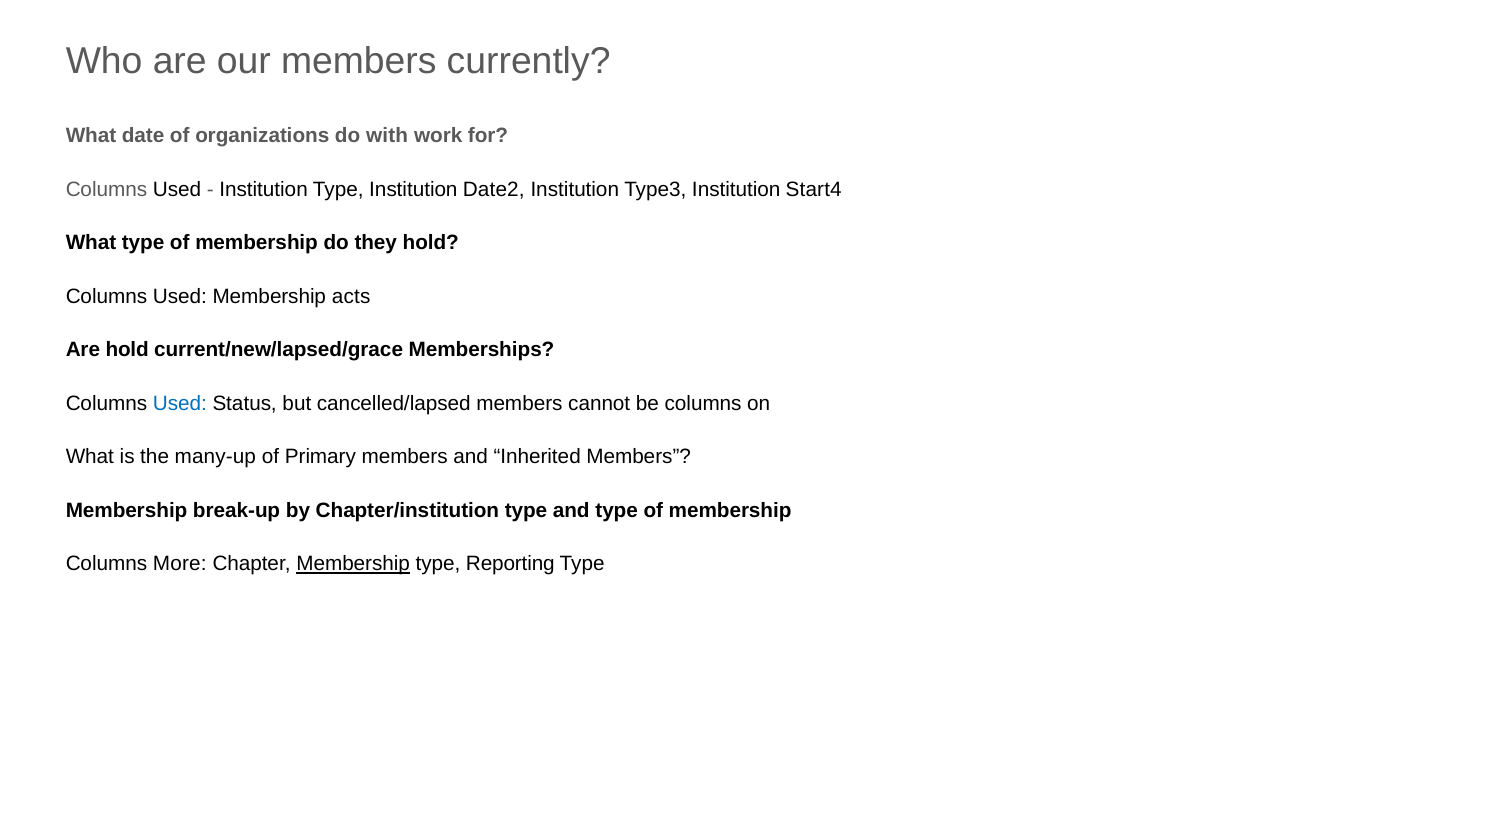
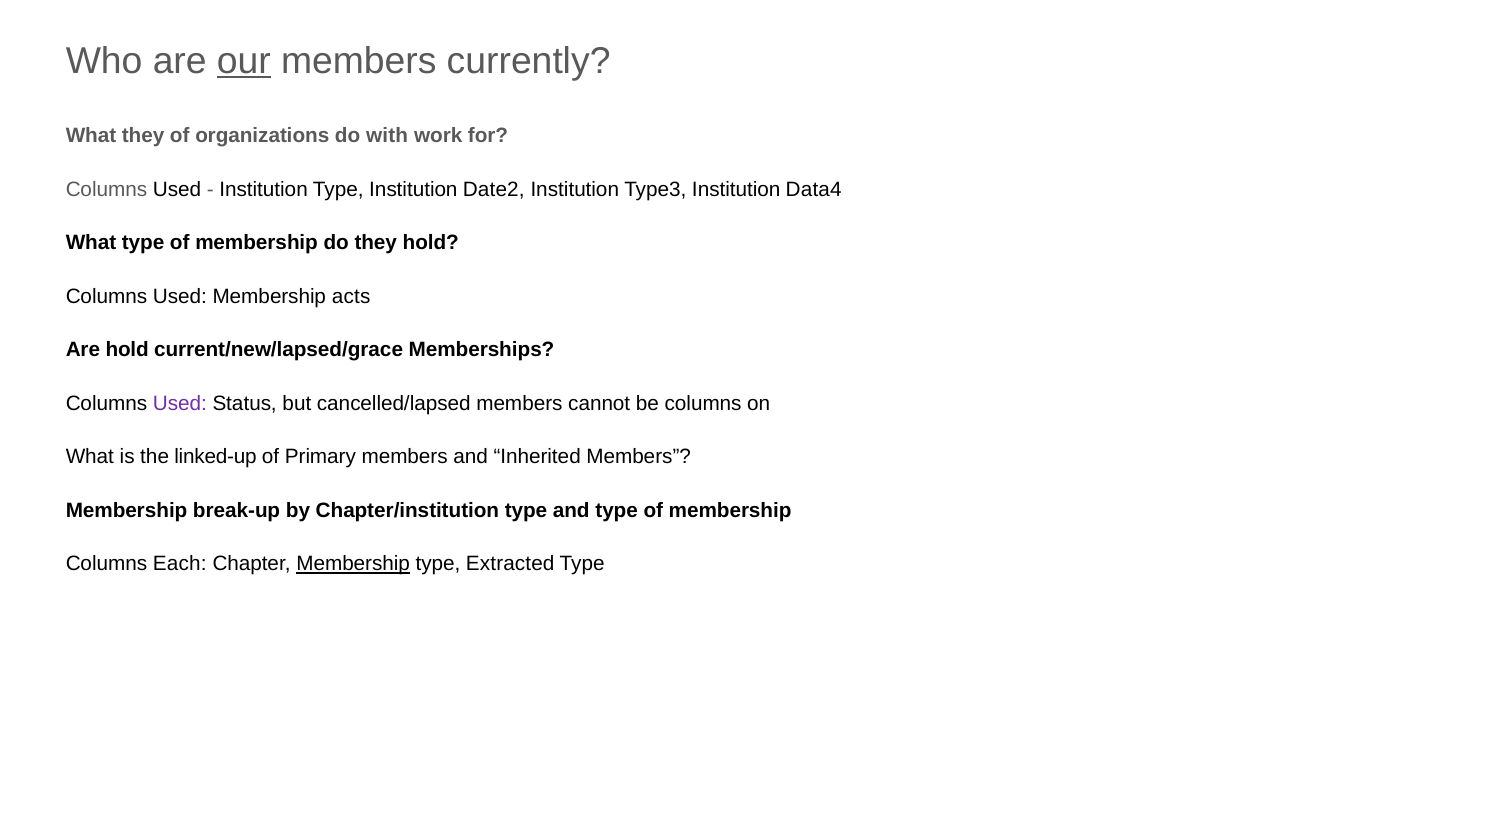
our underline: none -> present
What date: date -> they
Start4: Start4 -> Data4
Used at (180, 403) colour: blue -> purple
many-up: many-up -> linked-up
More: More -> Each
Reporting: Reporting -> Extracted
